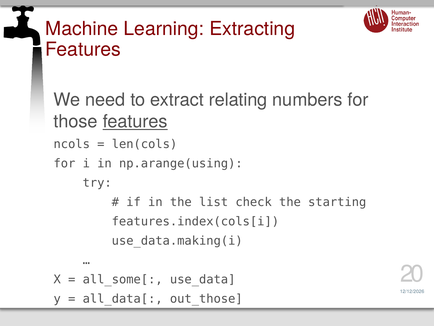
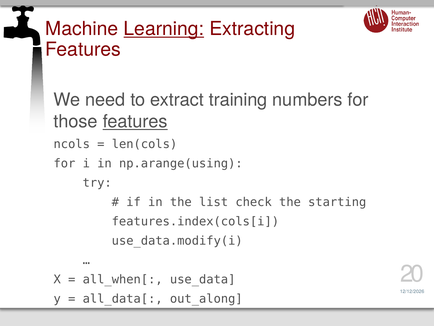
Learning underline: none -> present
relating: relating -> training
use_data.making(i: use_data.making(i -> use_data.modify(i
all_some[: all_some[ -> all_when[
out_those: out_those -> out_along
